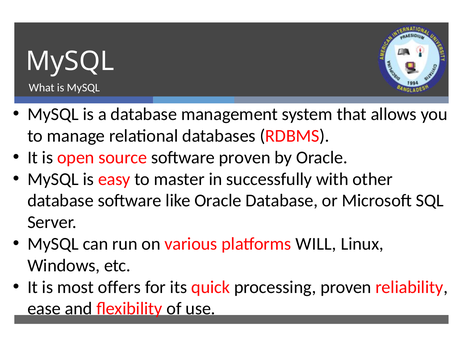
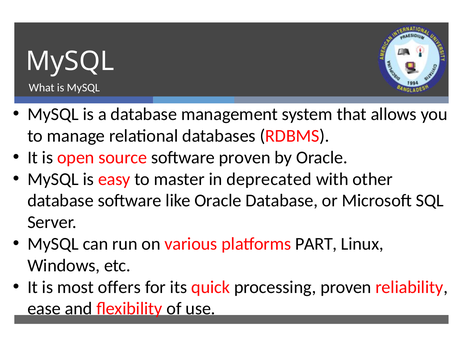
successfully: successfully -> deprecated
WILL: WILL -> PART
